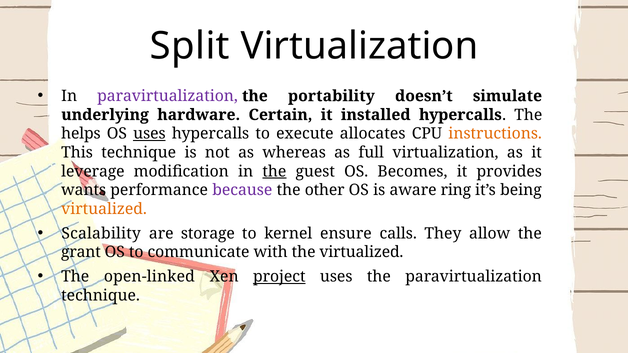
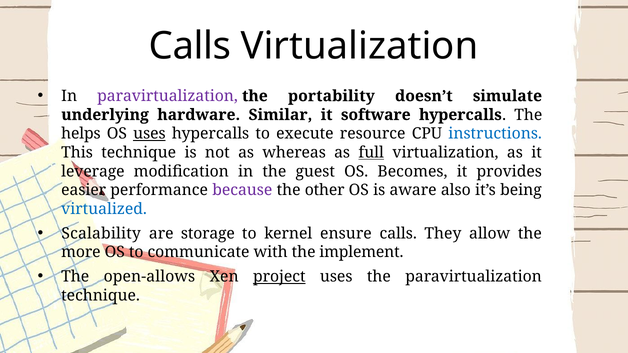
Split at (190, 46): Split -> Calls
Certain: Certain -> Similar
installed: installed -> software
allocates: allocates -> resource
instructions colour: orange -> blue
full underline: none -> present
the at (274, 171) underline: present -> none
wants: wants -> easier
ring: ring -> also
virtualized at (104, 209) colour: orange -> blue
grant: grant -> more
the virtualized: virtualized -> implement
open-linked: open-linked -> open-allows
